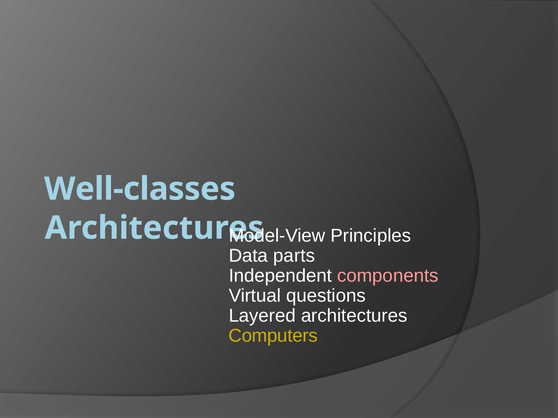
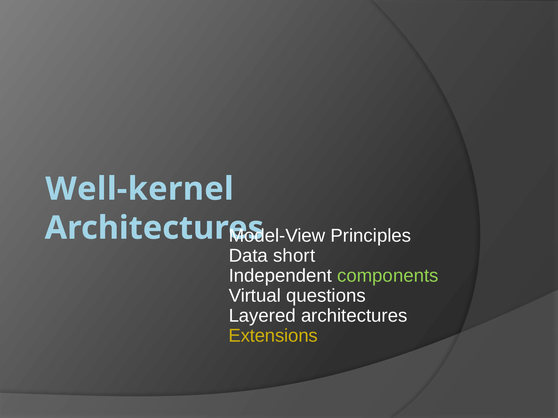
Well-classes: Well-classes -> Well-kernel
parts: parts -> short
components colour: pink -> light green
Computers: Computers -> Extensions
